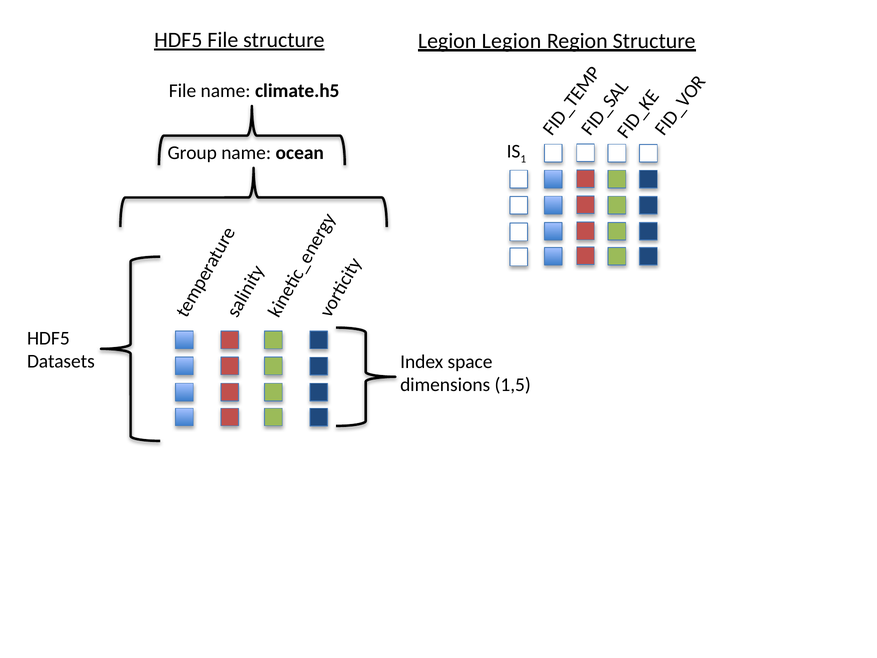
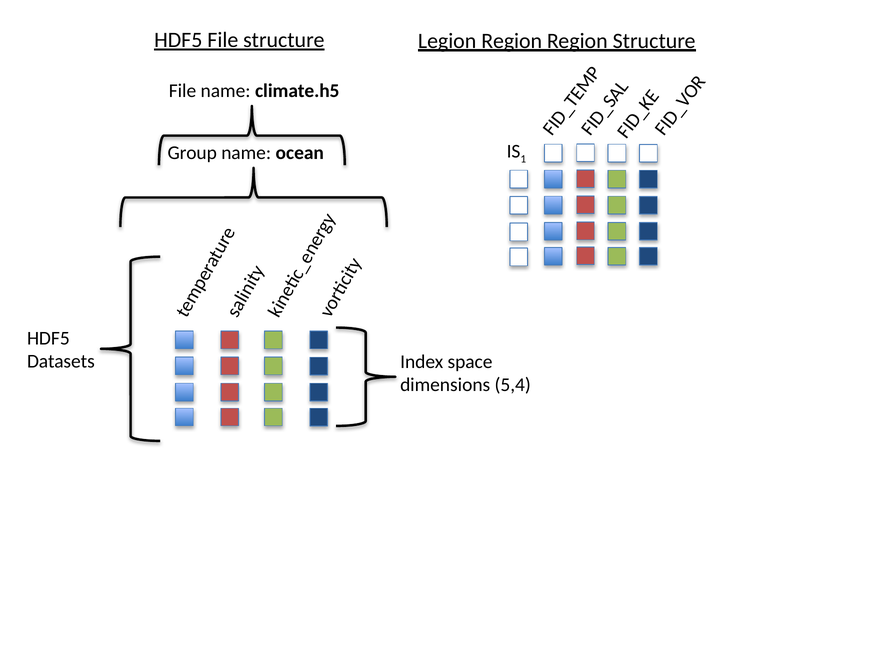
Legion Legion: Legion -> Region
1,5: 1,5 -> 5,4
